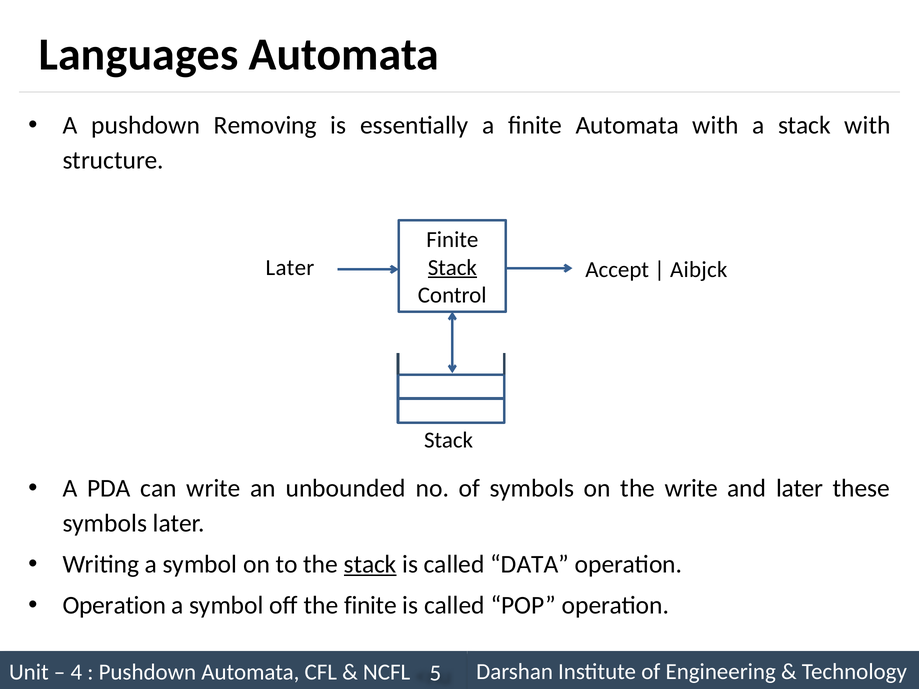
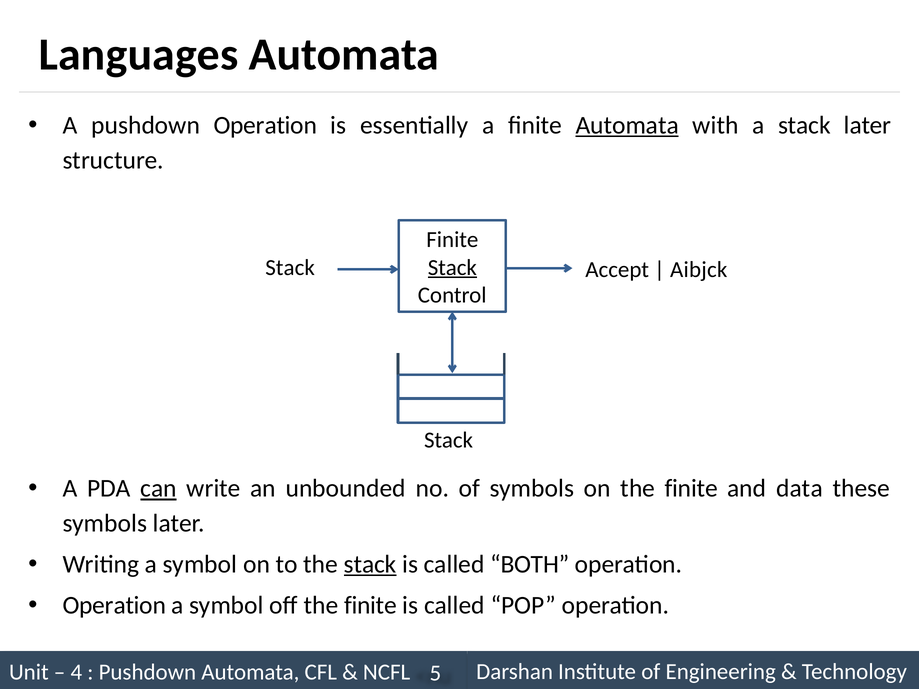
pushdown Removing: Removing -> Operation
Automata at (627, 126) underline: none -> present
stack with: with -> later
Later at (290, 268): Later -> Stack
can underline: none -> present
on the write: write -> finite
and later: later -> data
DATA: DATA -> BOTH
